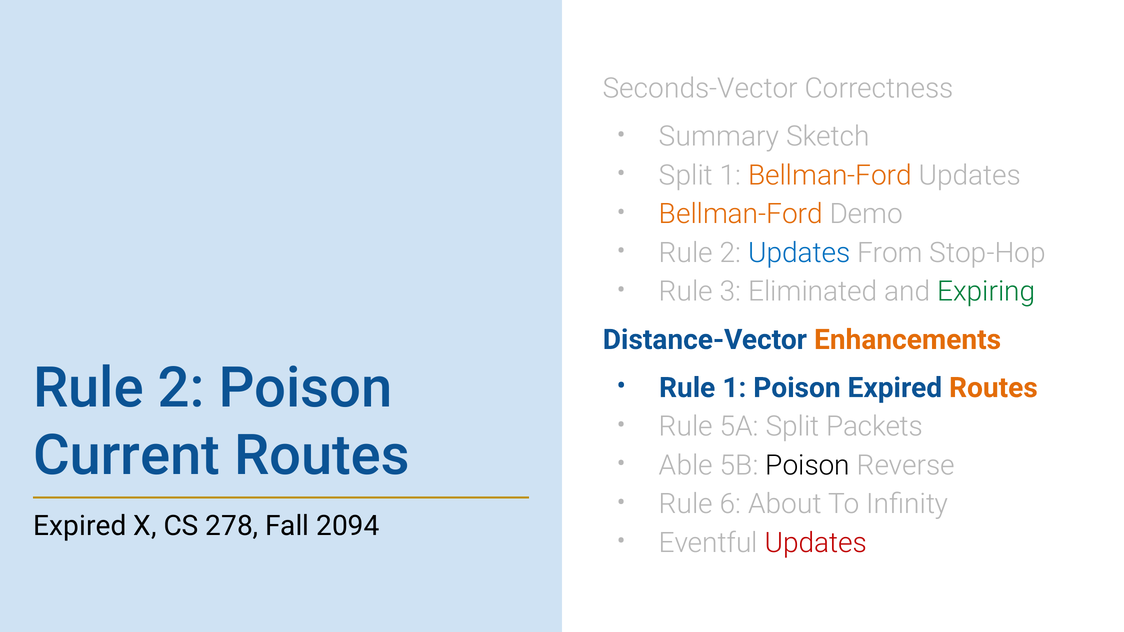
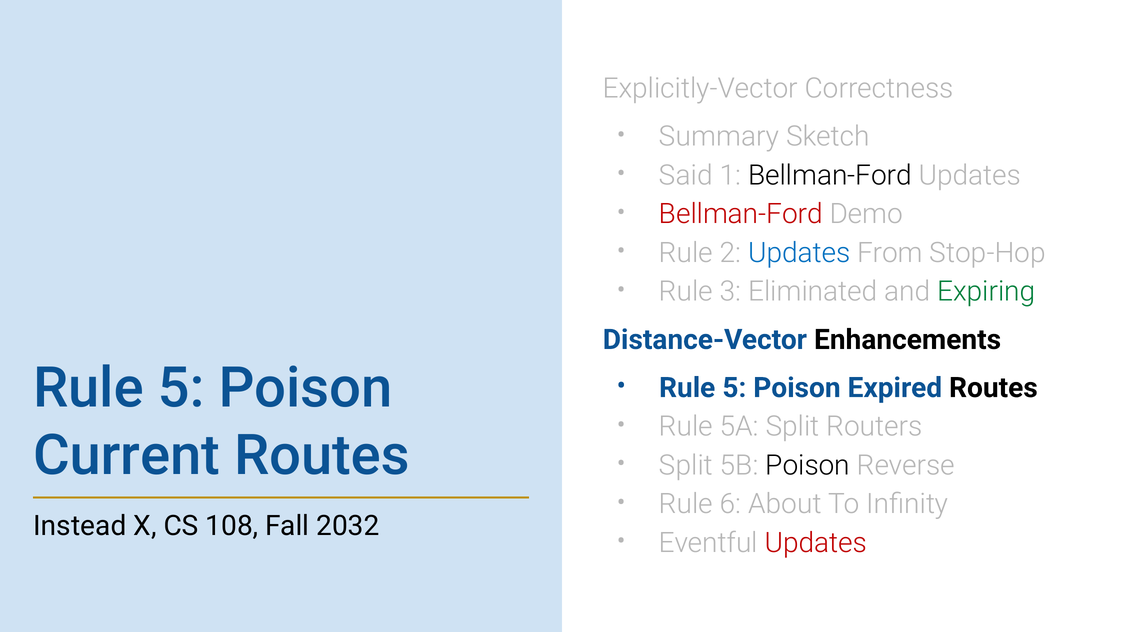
Seconds-Vector: Seconds-Vector -> Explicitly-Vector
Split at (686, 175): Split -> Said
Bellman-Ford at (830, 175) colour: orange -> black
Bellman-Ford at (741, 214) colour: orange -> red
Enhancements colour: orange -> black
2 at (181, 388): 2 -> 5
1 at (734, 388): 1 -> 5
Routes at (993, 388) colour: orange -> black
Packets: Packets -> Routers
Able at (686, 466): Able -> Split
Expired at (80, 526): Expired -> Instead
278: 278 -> 108
2094: 2094 -> 2032
